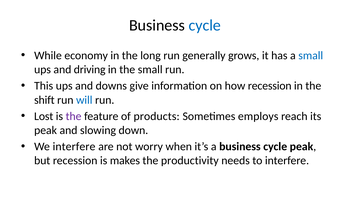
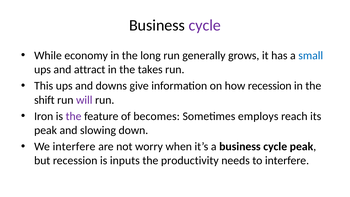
cycle at (205, 25) colour: blue -> purple
driving: driving -> attract
the small: small -> takes
will colour: blue -> purple
Lost: Lost -> Iron
products: products -> becomes
makes: makes -> inputs
